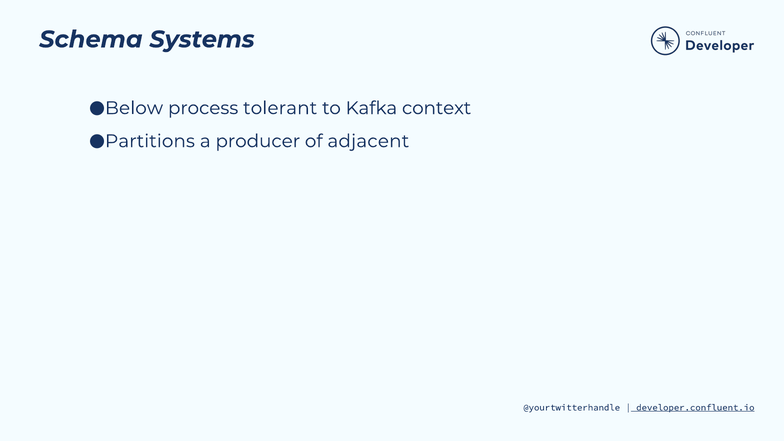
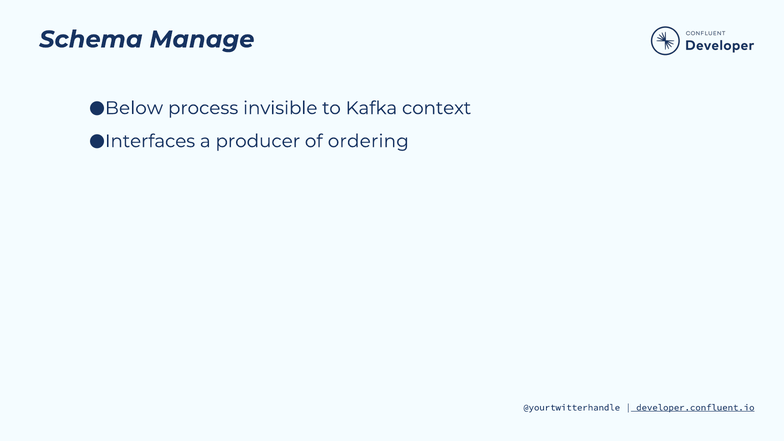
Systems: Systems -> Manage
tolerant: tolerant -> invisible
Partitions: Partitions -> Interfaces
adjacent: adjacent -> ordering
